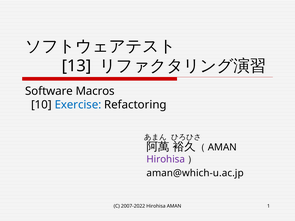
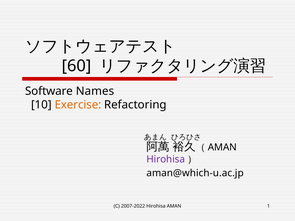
13: 13 -> 60
Macros: Macros -> Names
Exercise colour: blue -> orange
